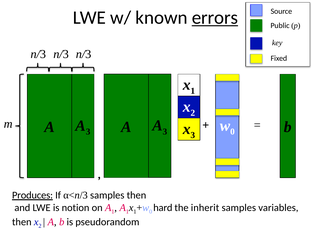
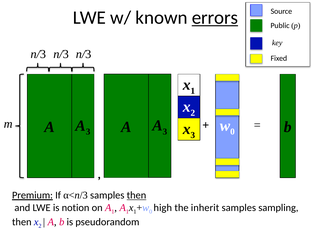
Produces: Produces -> Premium
then at (136, 195) underline: none -> present
hard: hard -> high
variables: variables -> sampling
